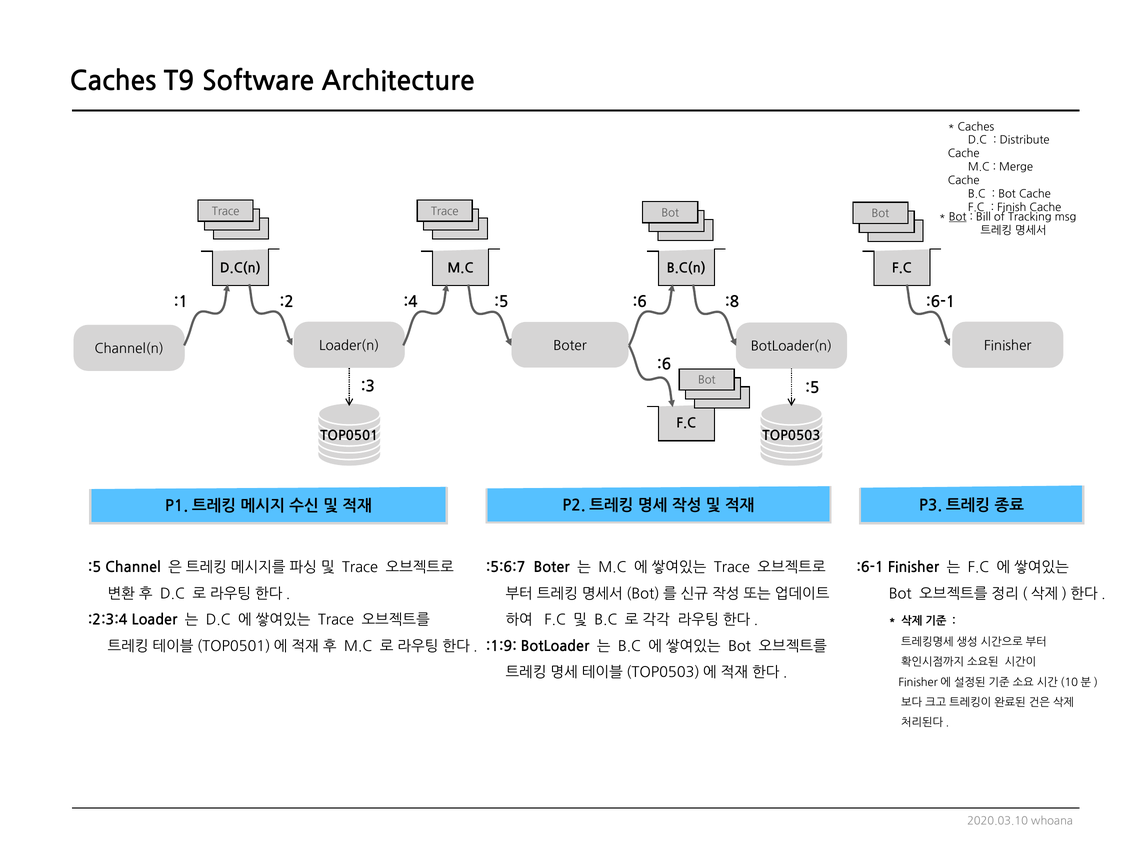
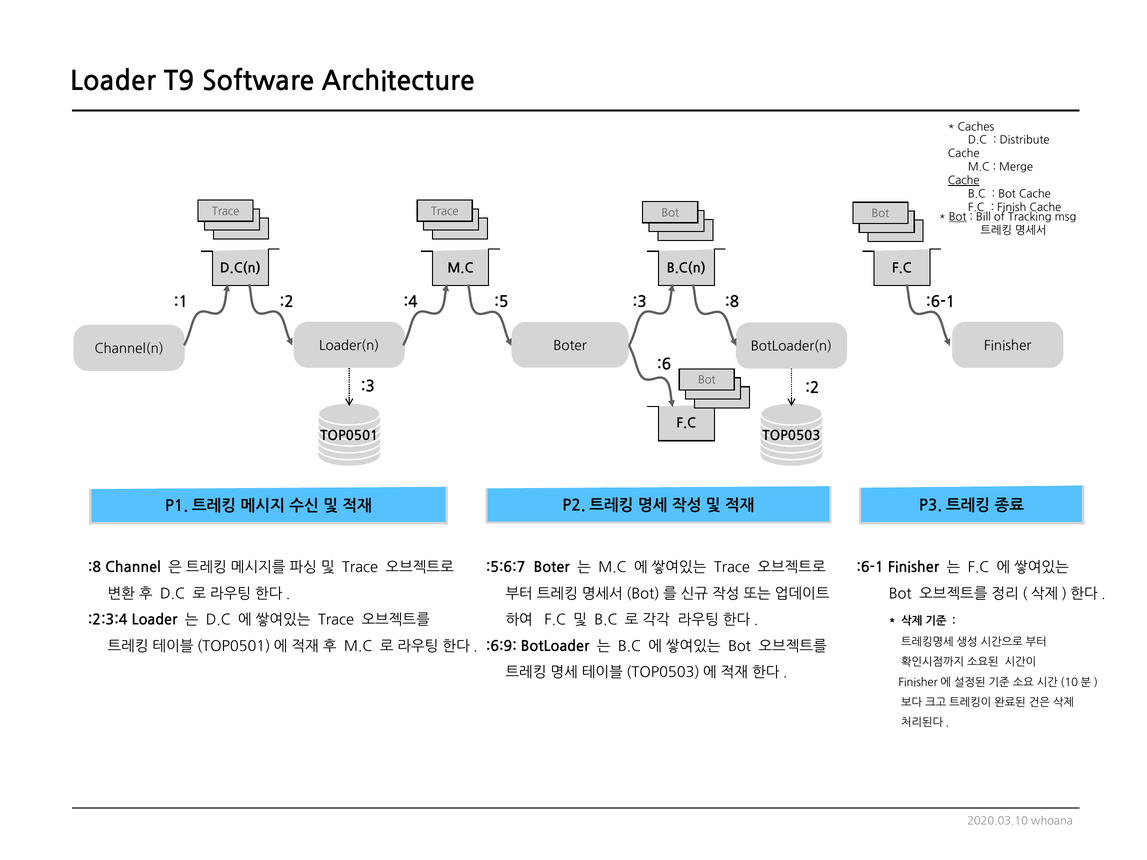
Caches at (113, 81): Caches -> Loader
Cache at (964, 181) underline: none -> present
:5 :6: :6 -> :3
:3 :5: :5 -> :2
:5 at (95, 568): :5 -> :8
:1:9: :1:9 -> :6:9
